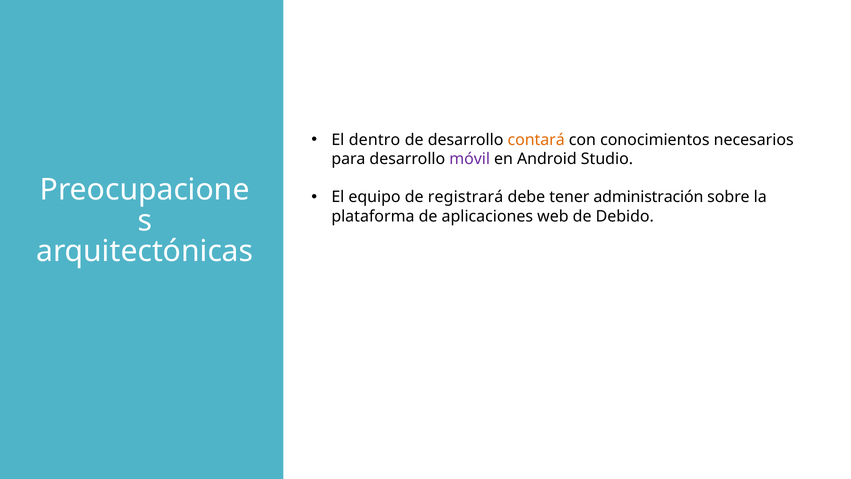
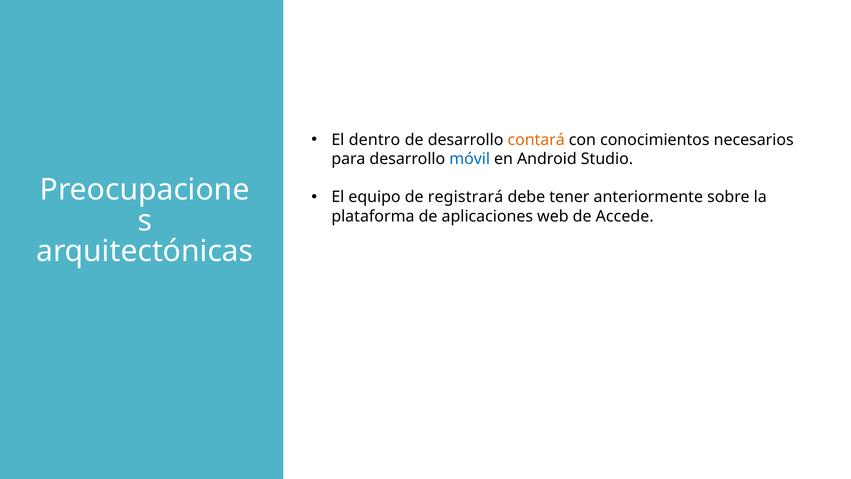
móvil colour: purple -> blue
administración: administración -> anteriormente
Debido: Debido -> Accede
